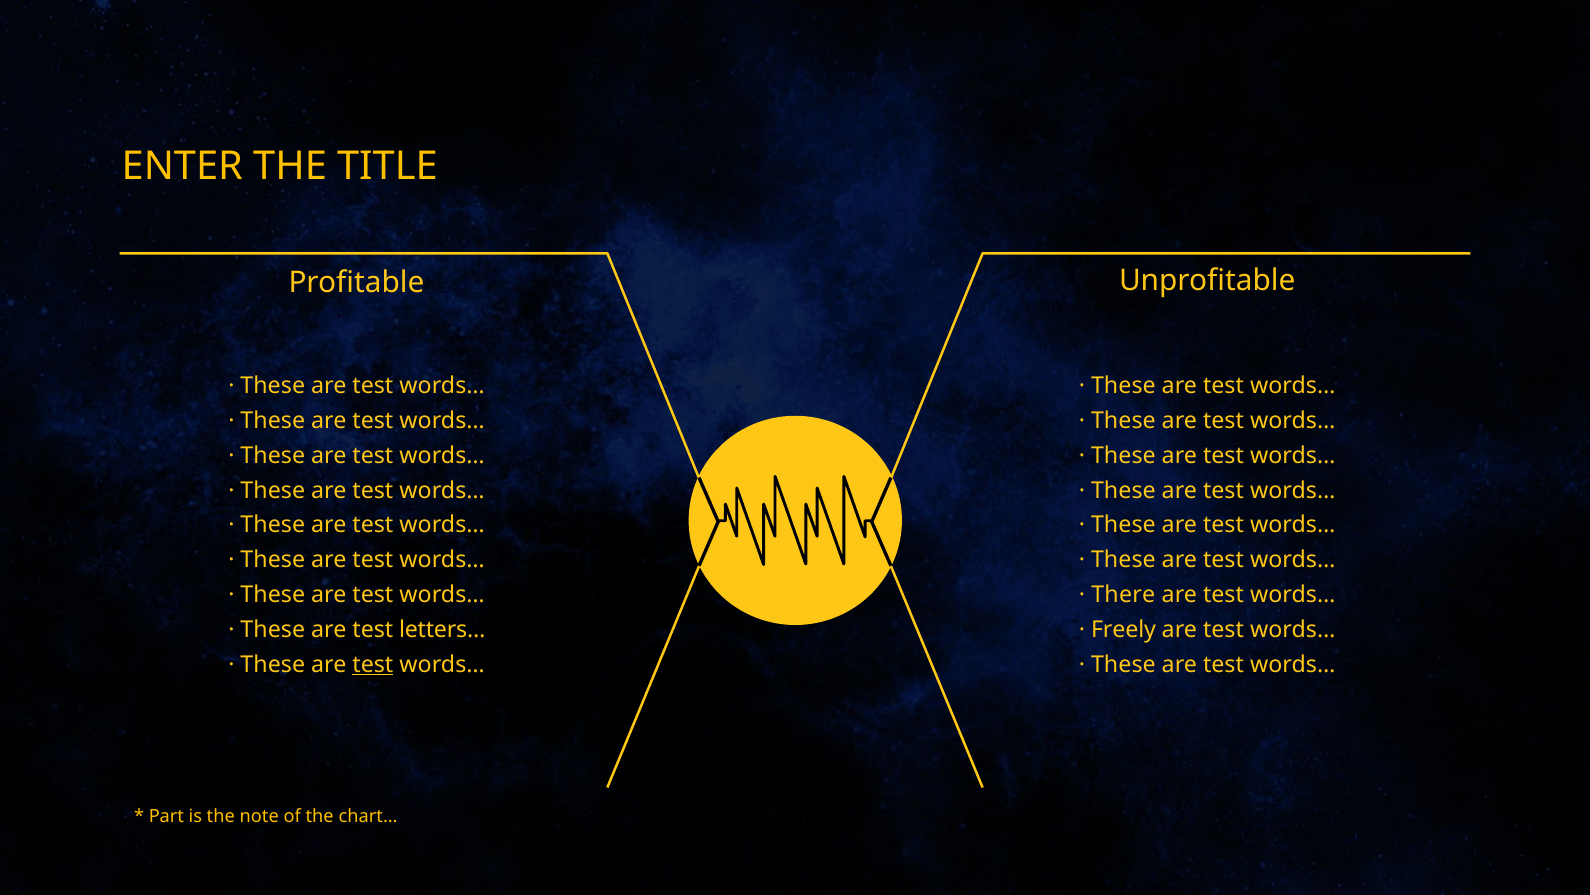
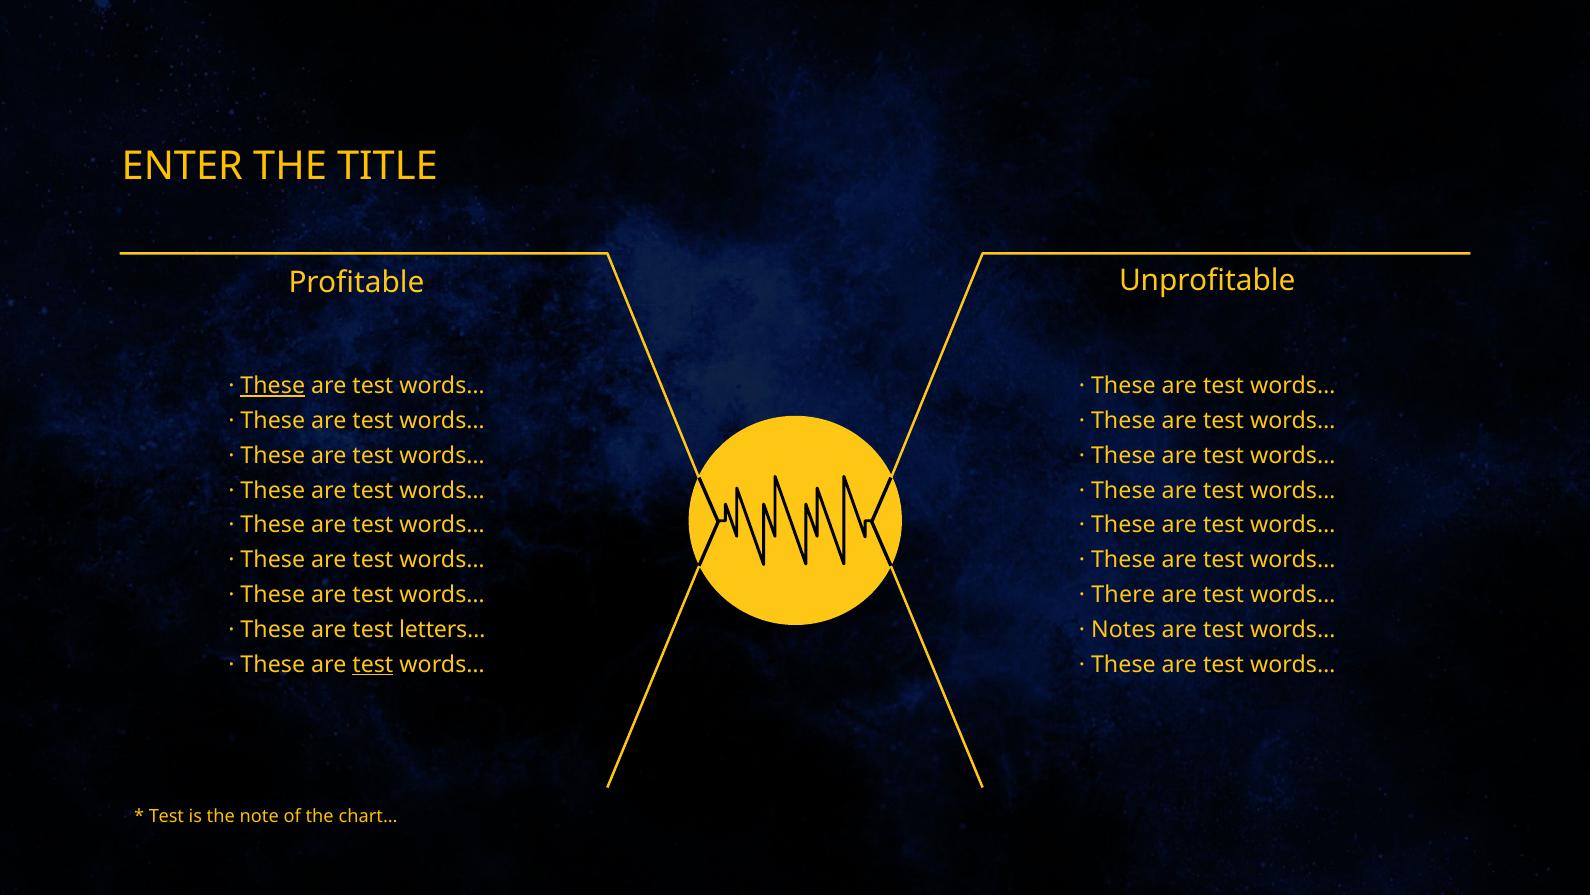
These at (273, 386) underline: none -> present
Freely: Freely -> Notes
Part at (166, 816): Part -> Test
